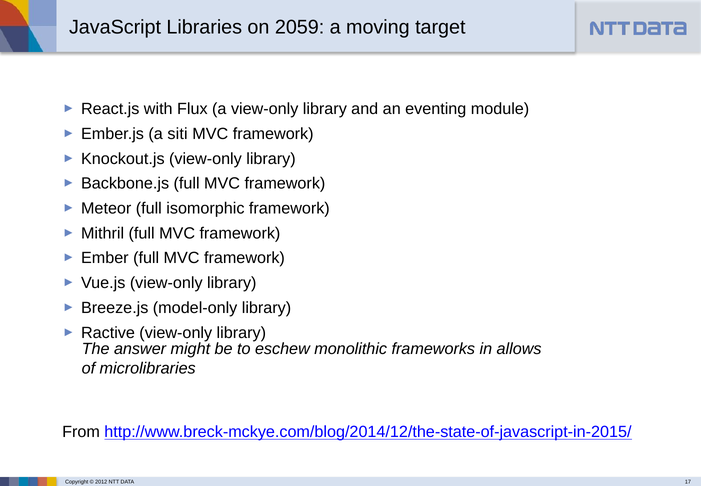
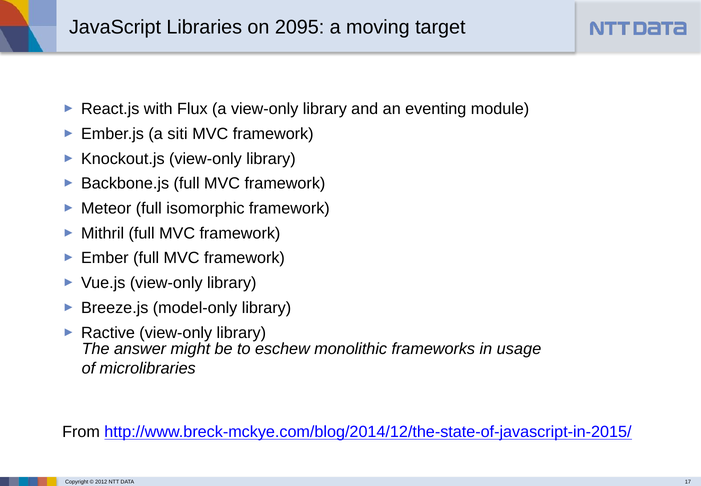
2059: 2059 -> 2095
allows: allows -> usage
